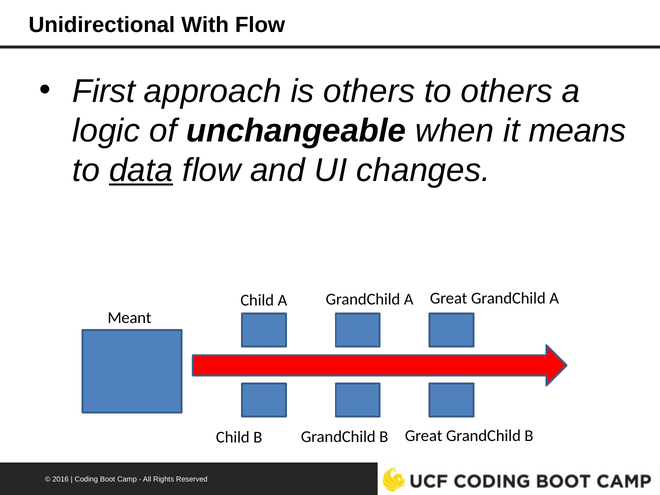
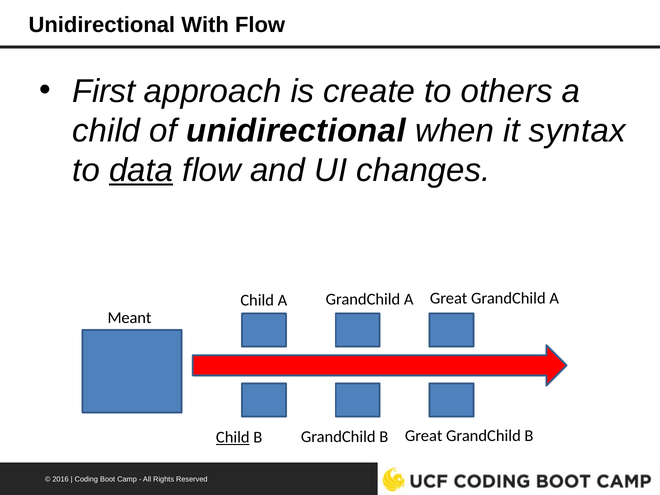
is others: others -> create
logic at (106, 131): logic -> child
of unchangeable: unchangeable -> unidirectional
means: means -> syntax
Child at (233, 438) underline: none -> present
